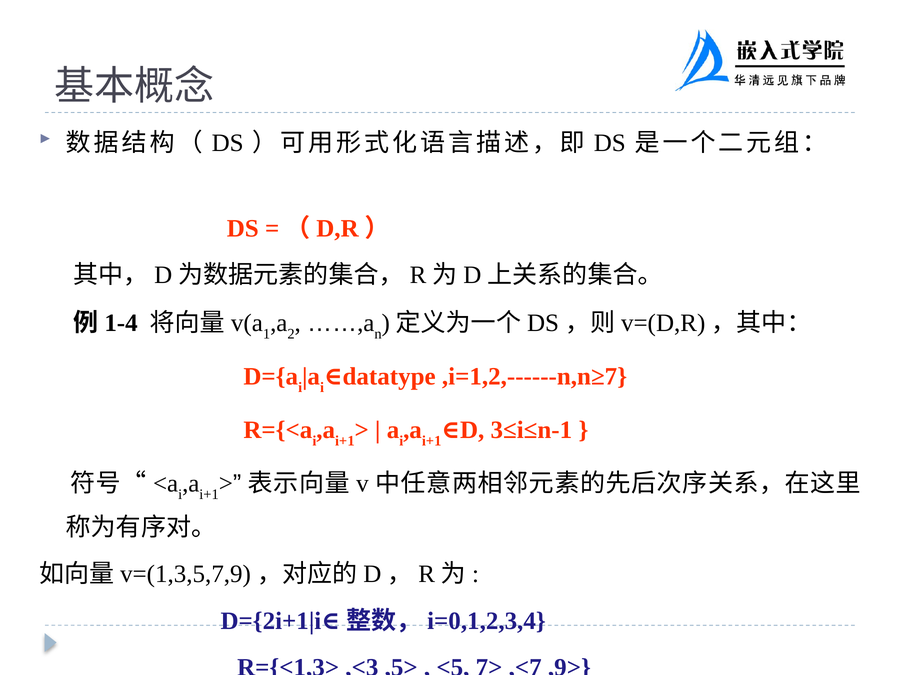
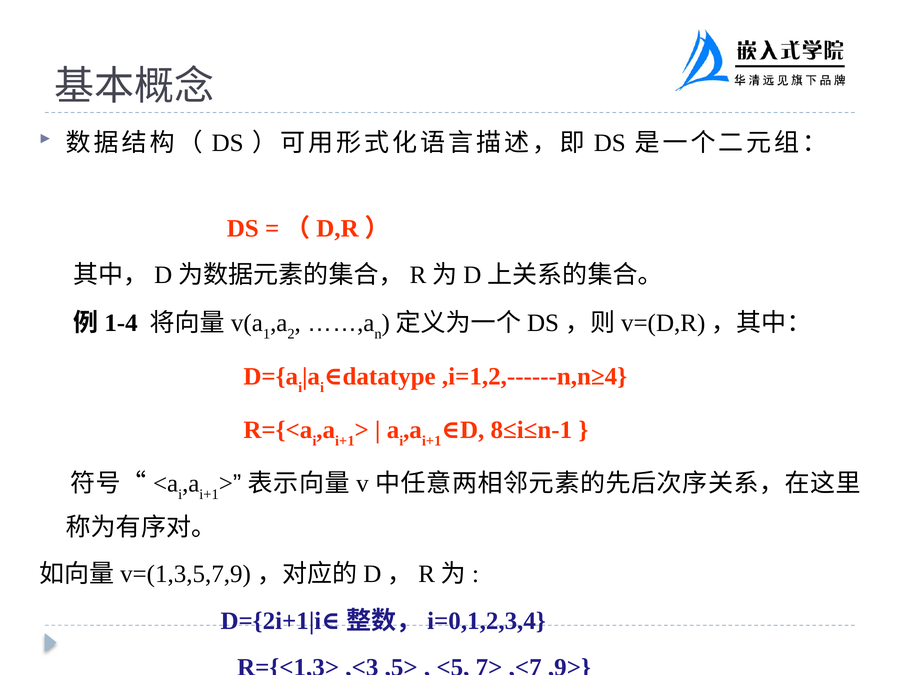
,i=1,2,------n,n≥7: ,i=1,2,------n,n≥7 -> ,i=1,2,------n,n≥4
3≤i≤n-1: 3≤i≤n-1 -> 8≤i≤n-1
